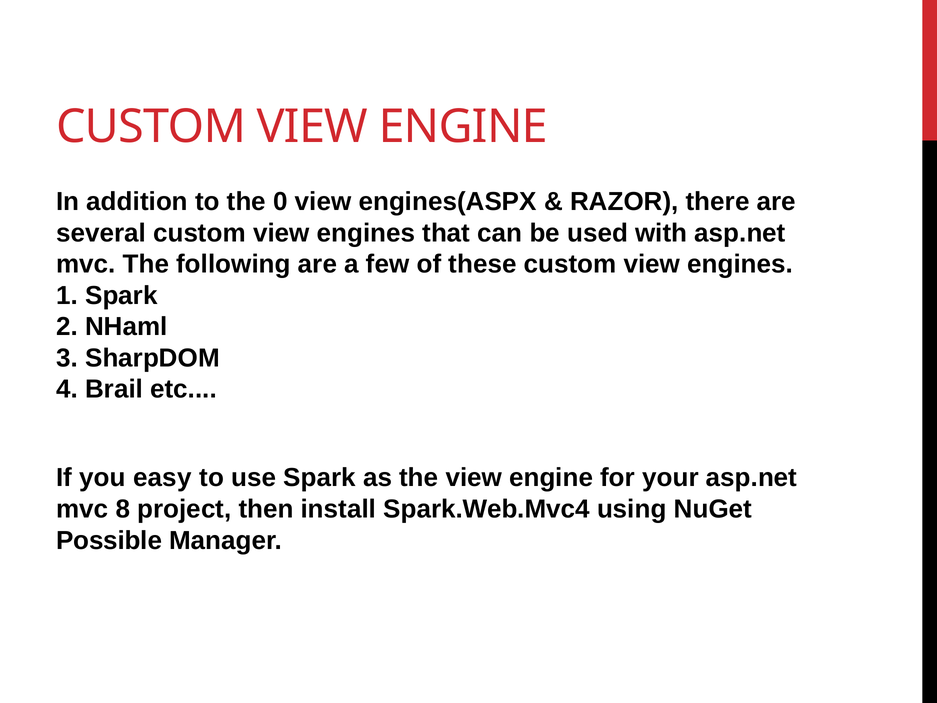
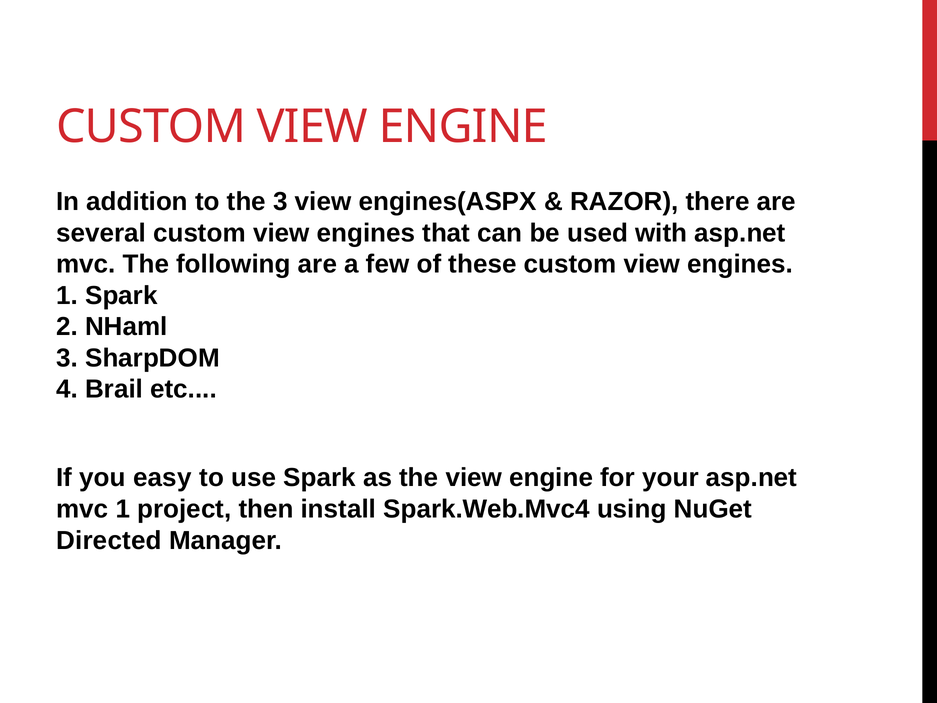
the 0: 0 -> 3
mvc 8: 8 -> 1
Possible: Possible -> Directed
